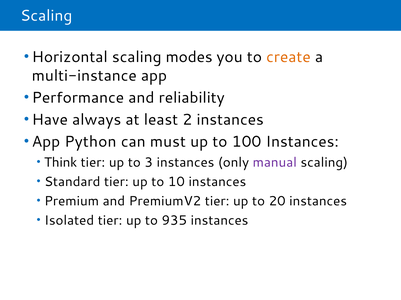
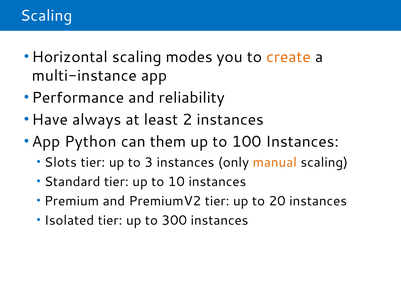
must: must -> them
Think: Think -> Slots
manual colour: purple -> orange
935: 935 -> 300
